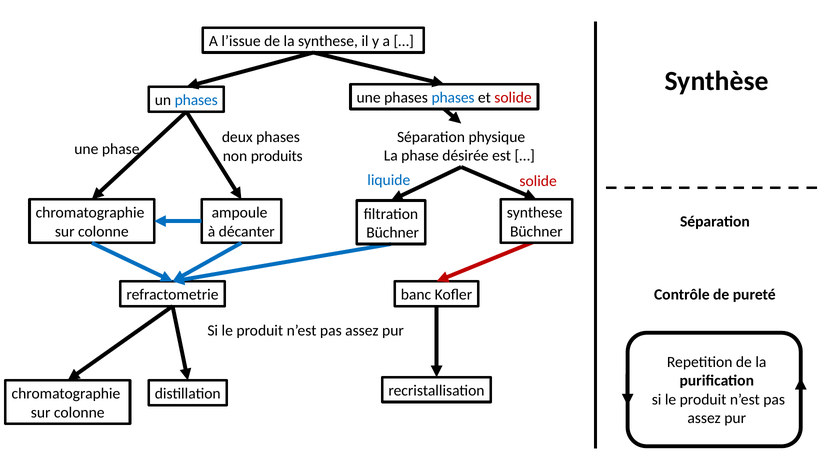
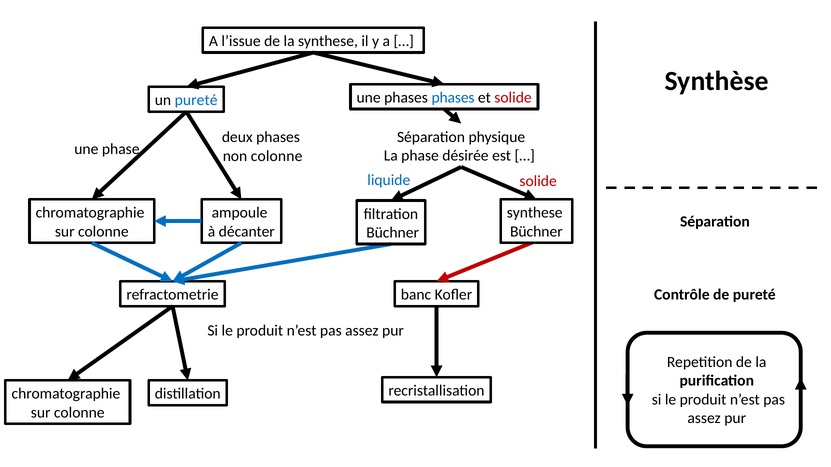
un phases: phases -> pureté
produits at (277, 156): produits -> colonne
